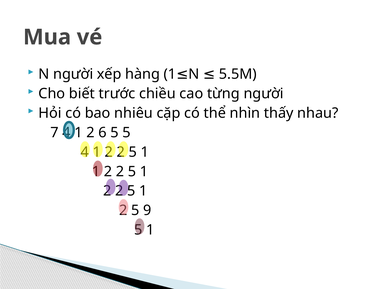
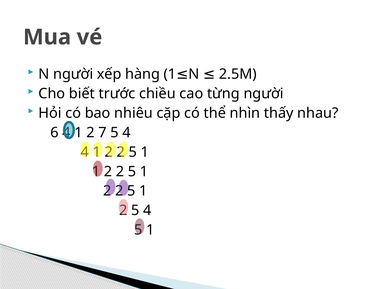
5.5M: 5.5M -> 2.5M
7 7: 7 -> 6
2 6: 6 -> 7
5 at (126, 132): 5 -> 4
9 at (147, 210): 9 -> 4
